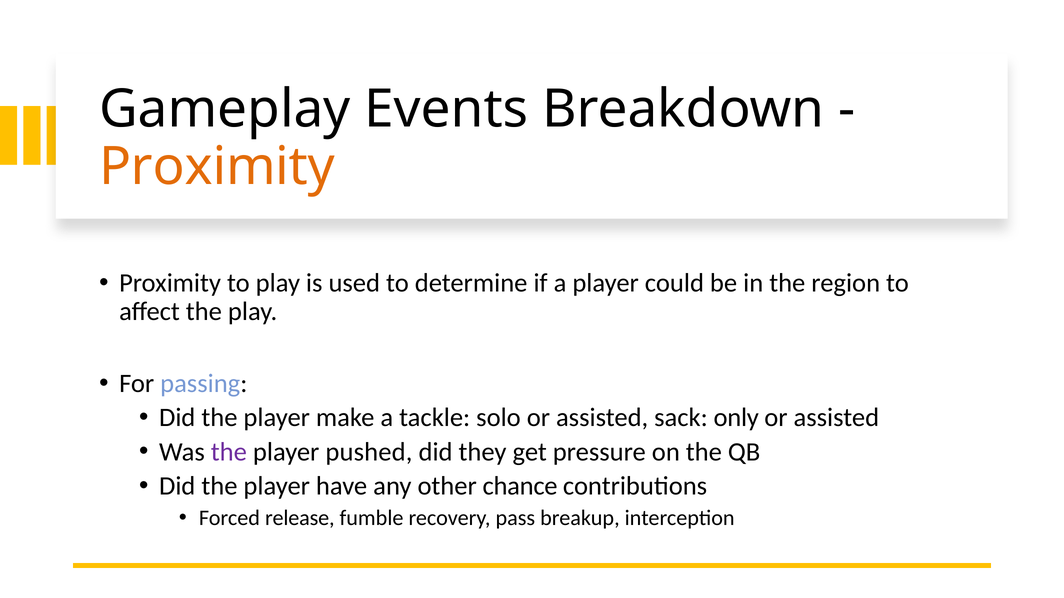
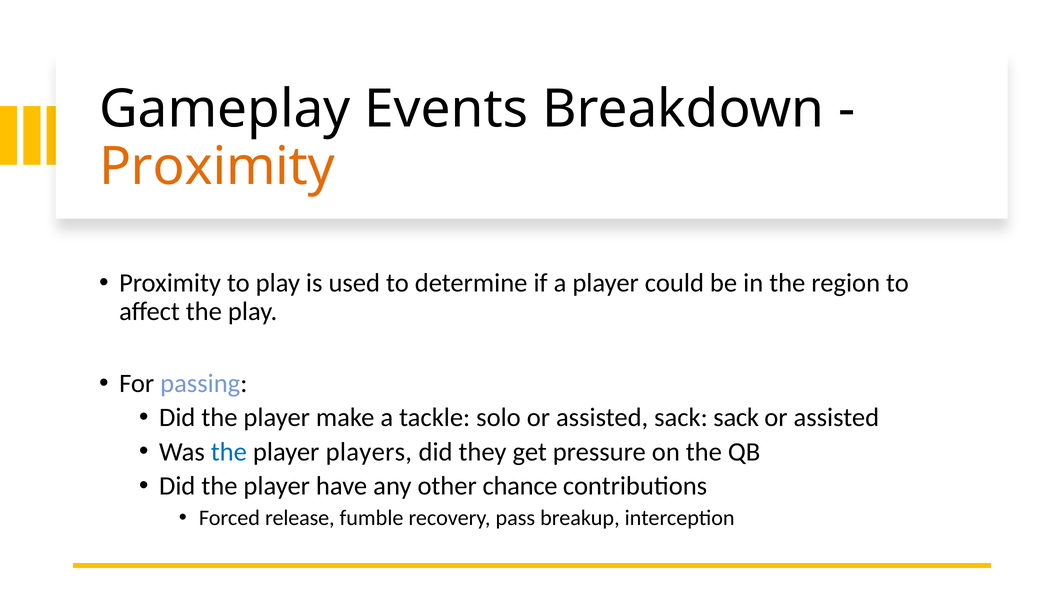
sack only: only -> sack
the at (229, 452) colour: purple -> blue
pushed: pushed -> players
